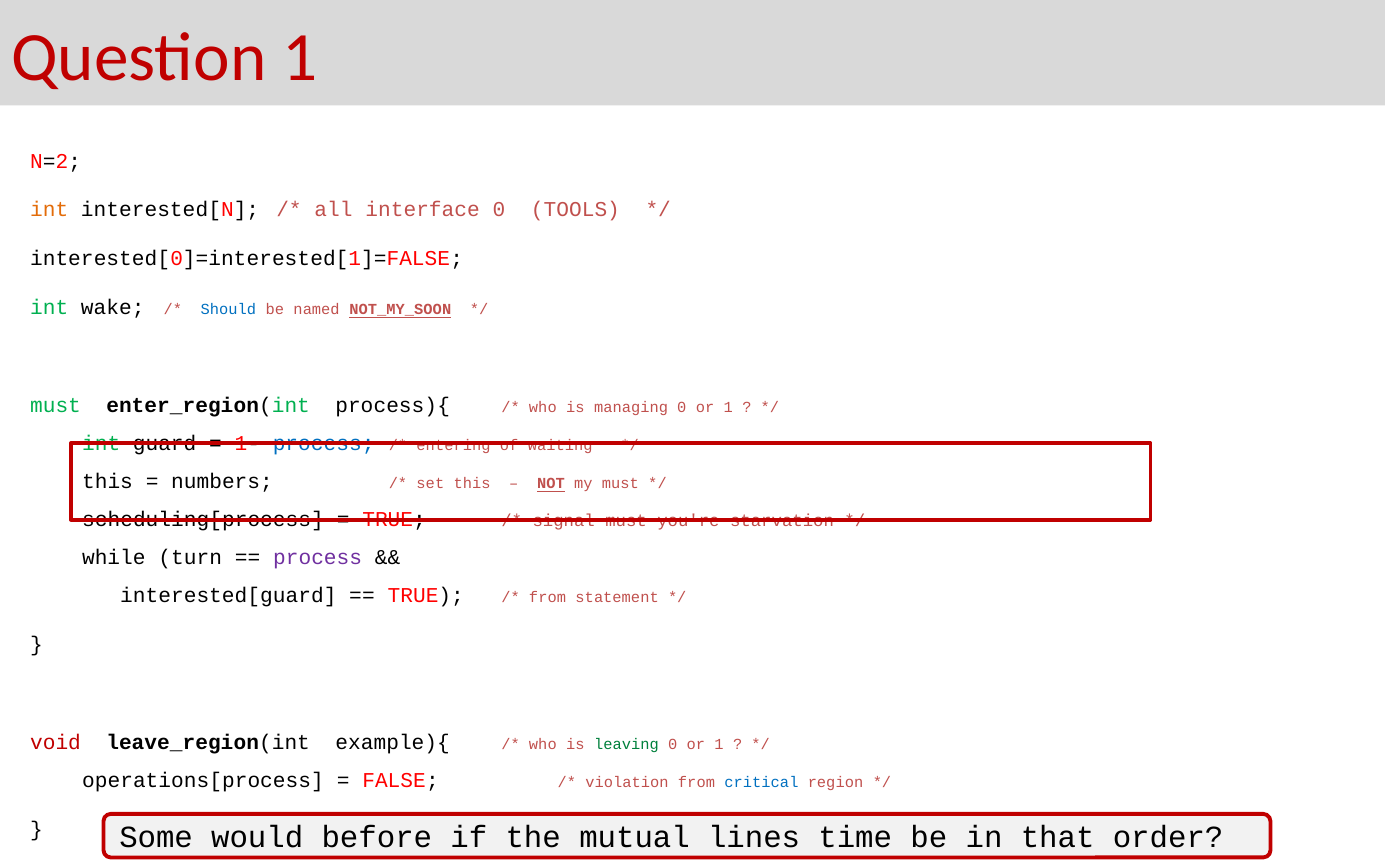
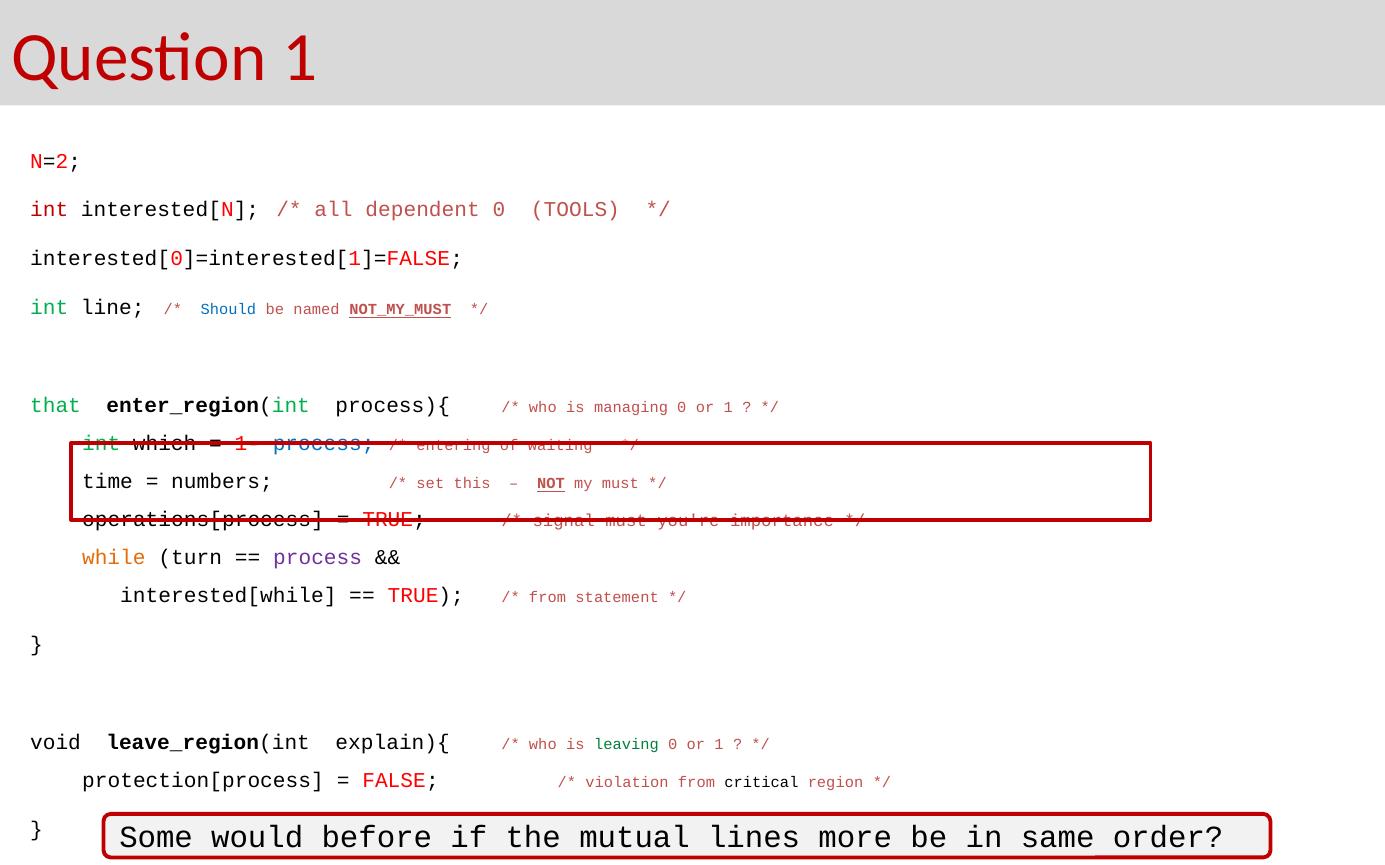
int at (49, 210) colour: orange -> red
interface: interface -> dependent
wake: wake -> line
NOT_MY_SOON: NOT_MY_SOON -> NOT_MY_MUST
must at (56, 406): must -> that
guard: guard -> which
this at (108, 482): this -> time
scheduling[process: scheduling[process -> operations[process
starvation: starvation -> importance
while colour: black -> orange
interested[guard: interested[guard -> interested[while
void colour: red -> black
example){: example){ -> explain){
operations[process: operations[process -> protection[process
critical colour: blue -> black
time: time -> more
that: that -> same
